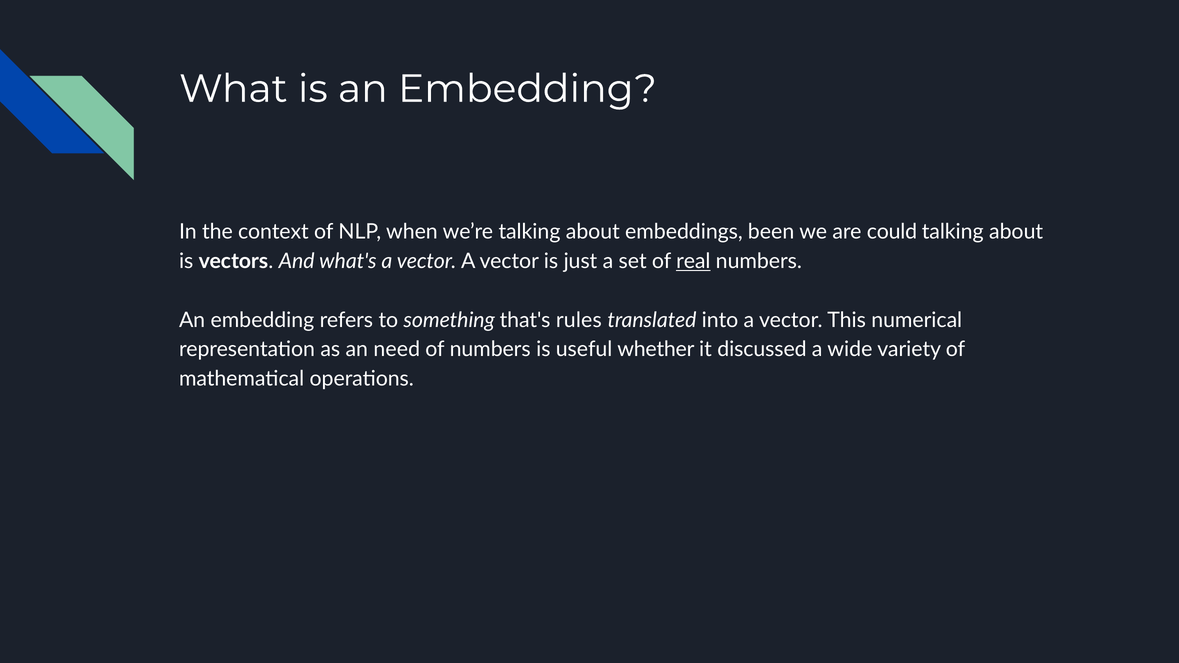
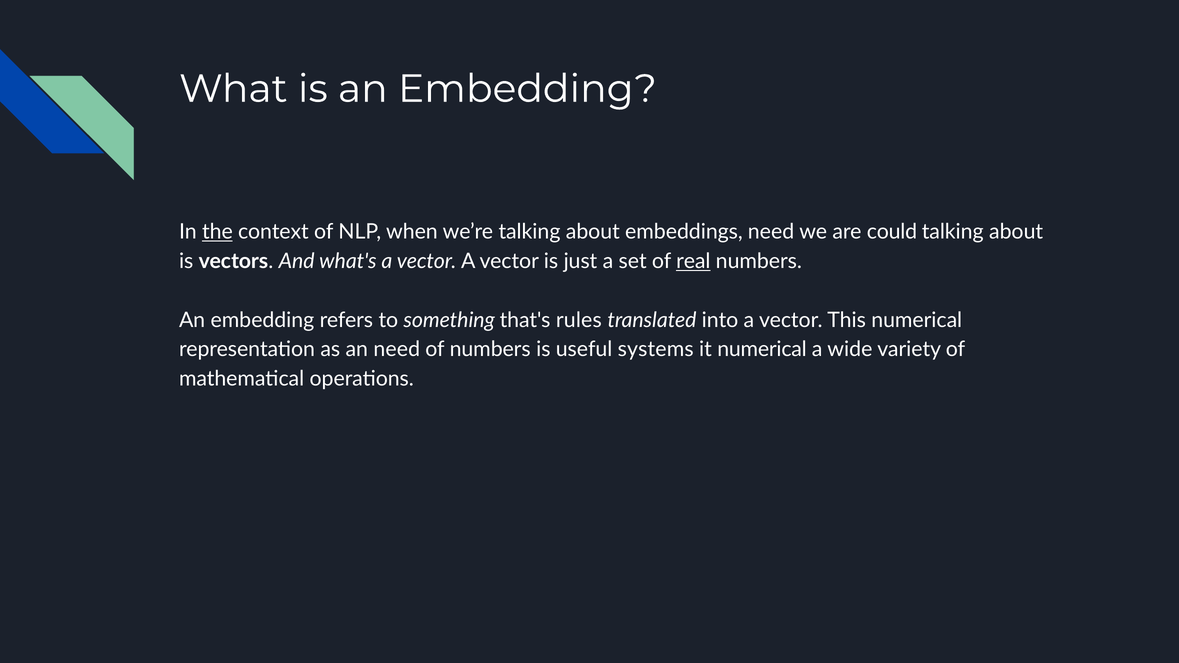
the underline: none -> present
embeddings been: been -> need
whether: whether -> systems
it discussed: discussed -> numerical
